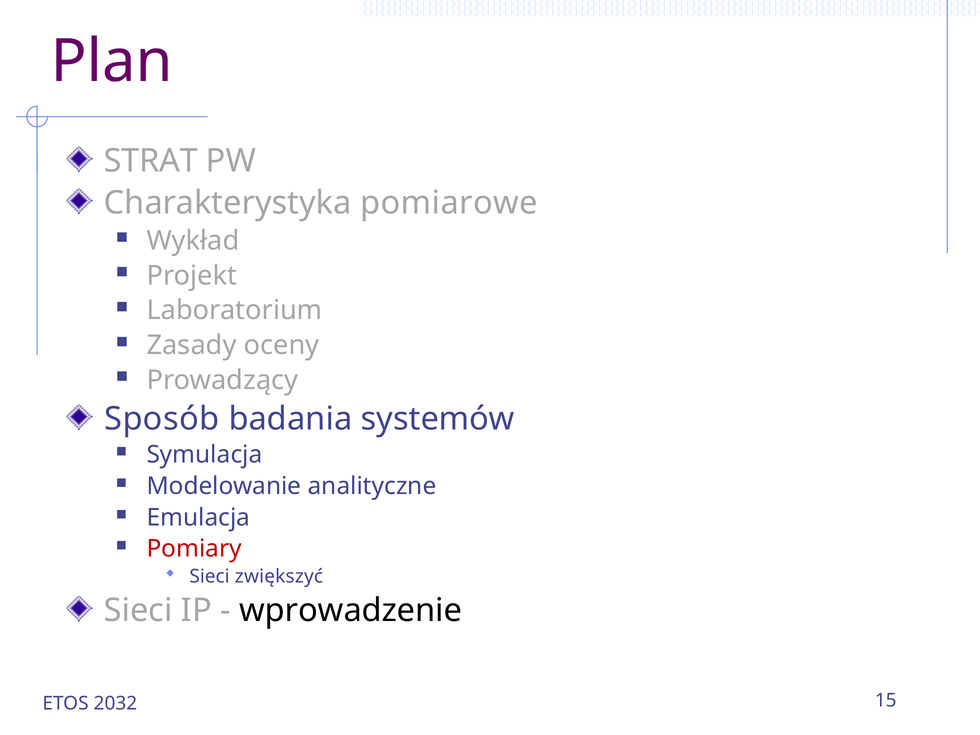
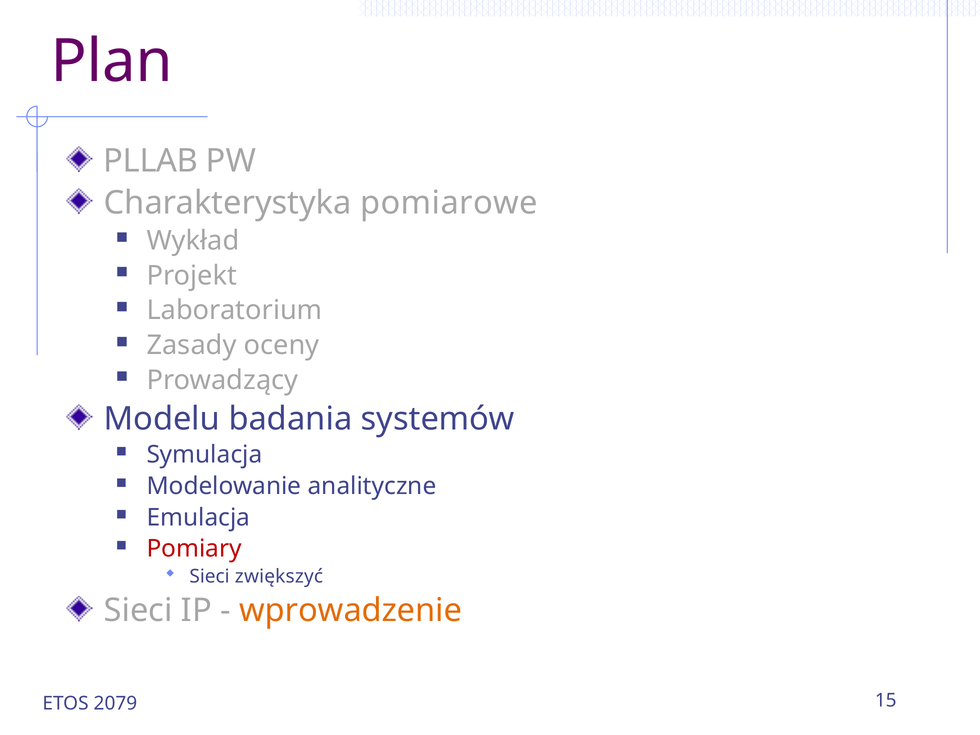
STRAT: STRAT -> PLLAB
Sposób: Sposób -> Modelu
wprowadzenie colour: black -> orange
2032: 2032 -> 2079
